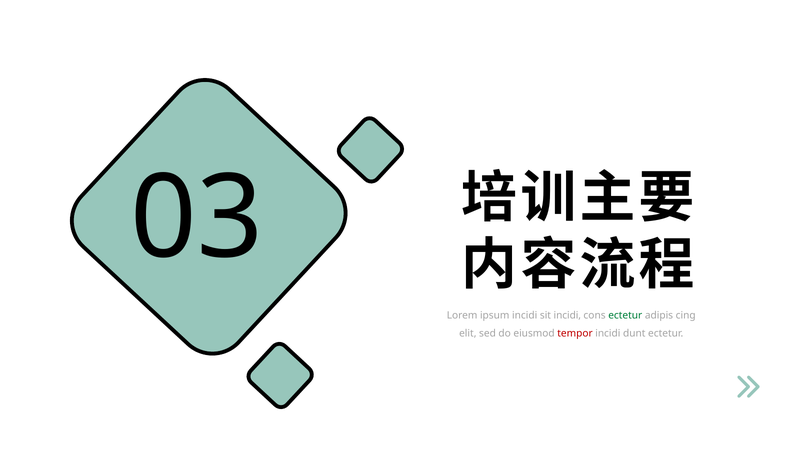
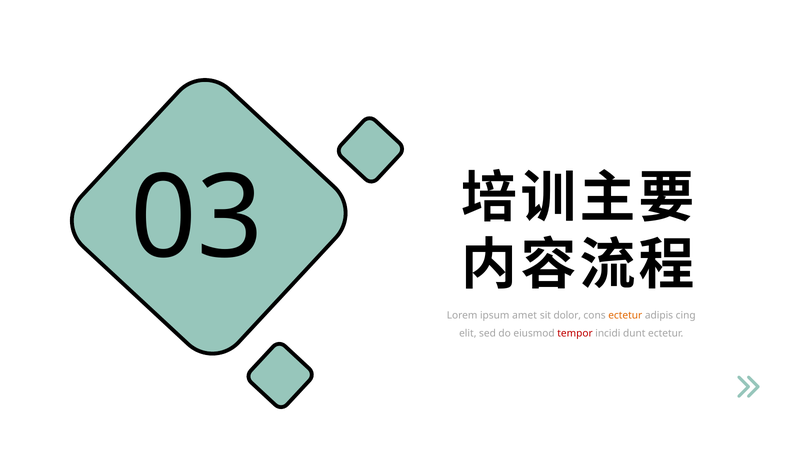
ipsum incidi: incidi -> amet
sit incidi: incidi -> dolor
ectetur at (625, 315) colour: green -> orange
